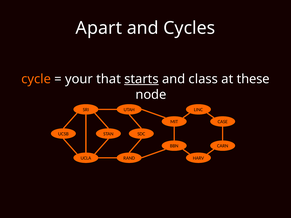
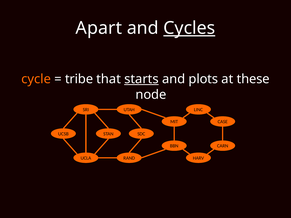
Cycles underline: none -> present
your: your -> tribe
class: class -> plots
